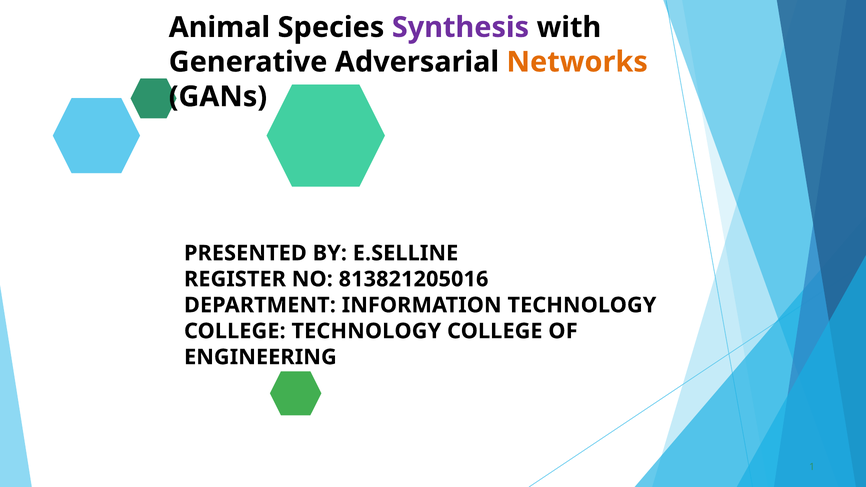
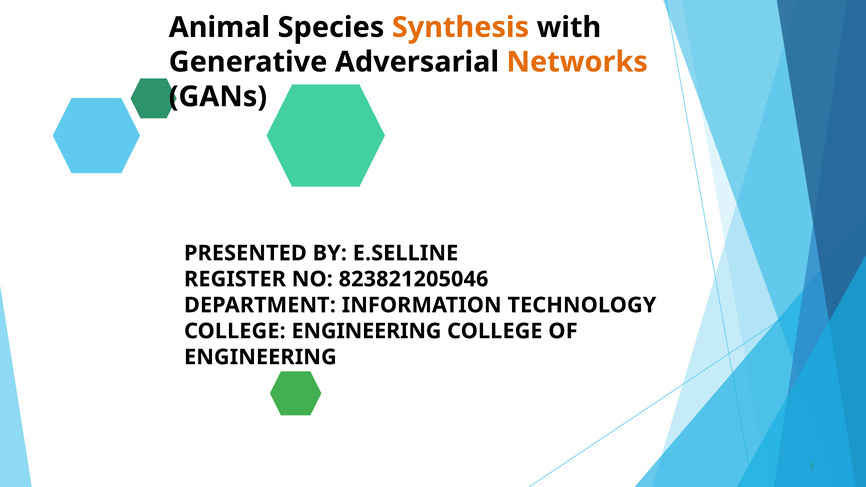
Synthesis colour: purple -> orange
813821205016: 813821205016 -> 823821205046
COLLEGE TECHNOLOGY: TECHNOLOGY -> ENGINEERING
